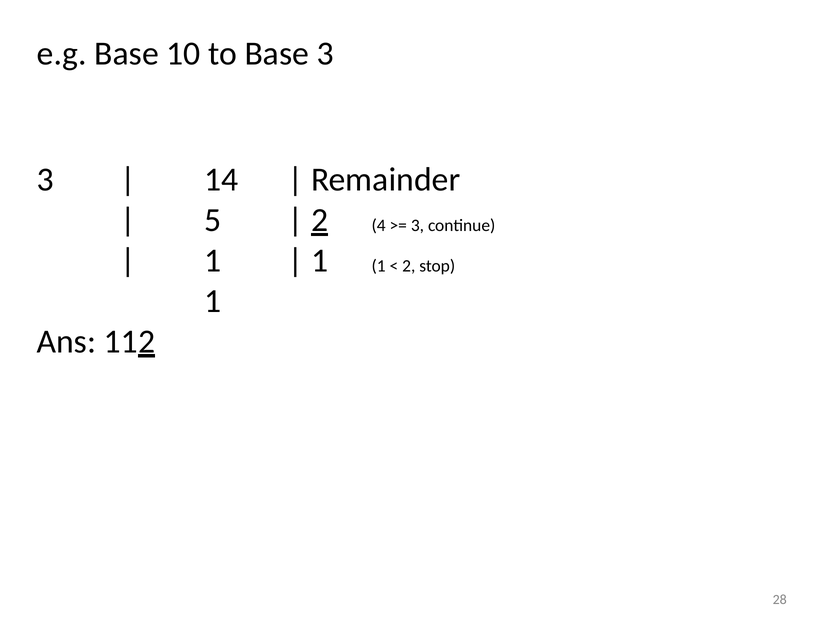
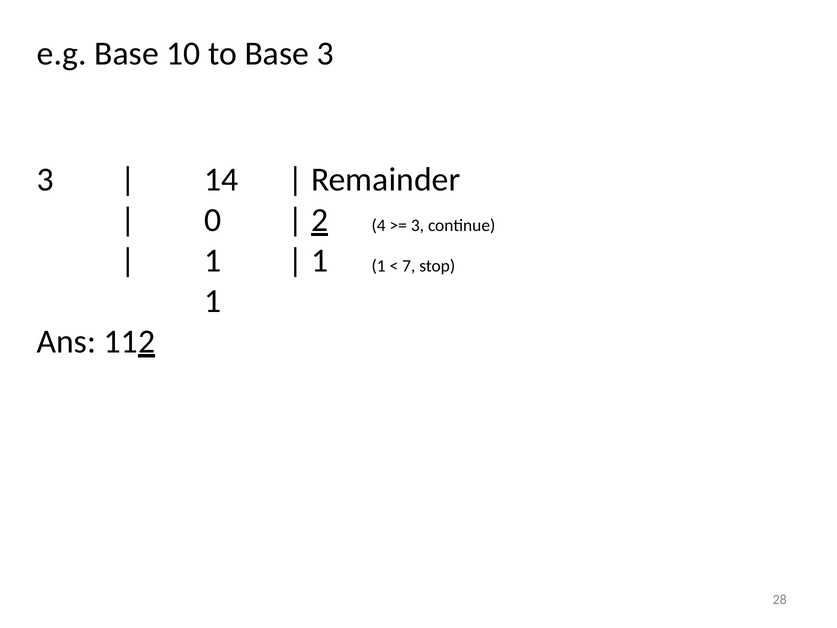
5: 5 -> 0
2 at (409, 266): 2 -> 7
